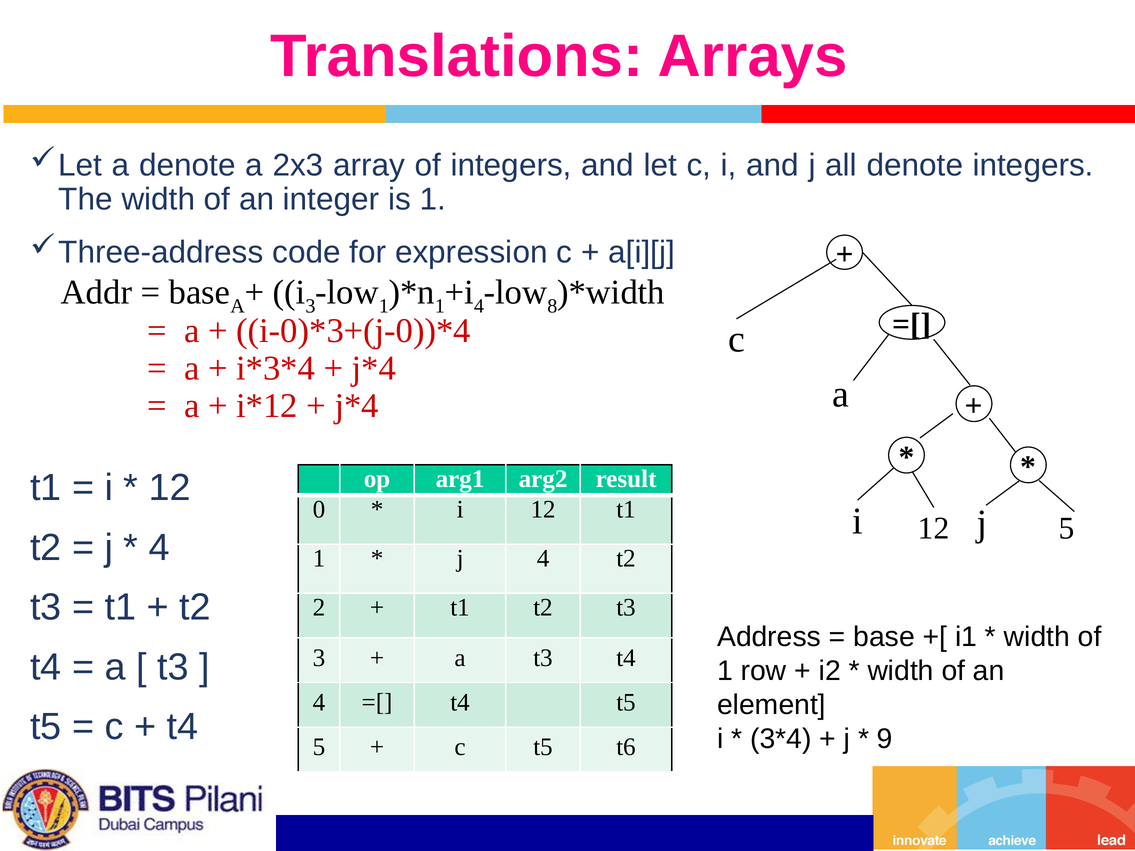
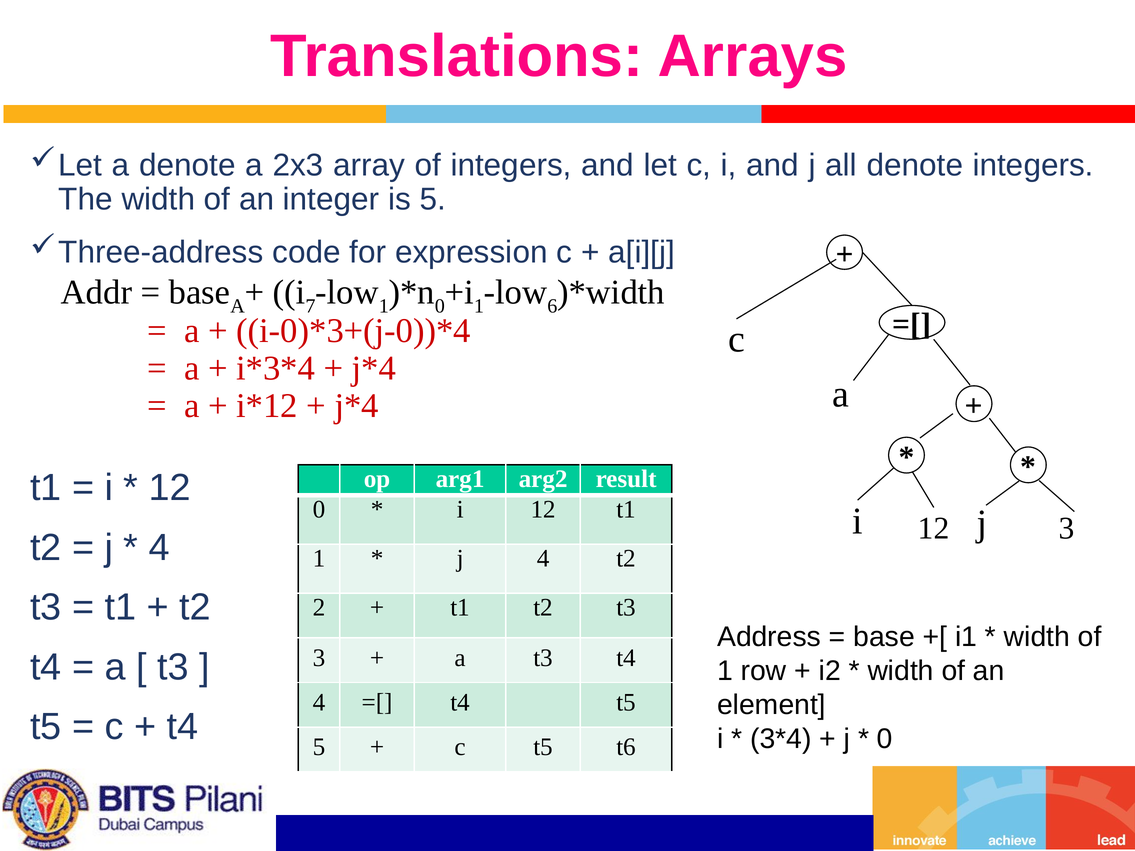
is 1: 1 -> 5
i 3: 3 -> 7
1 at (440, 306): 1 -> 0
4 at (479, 306): 4 -> 1
8: 8 -> 6
j 5: 5 -> 3
9 at (885, 739): 9 -> 0
